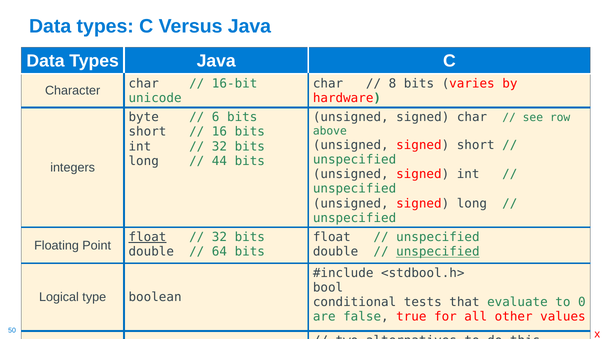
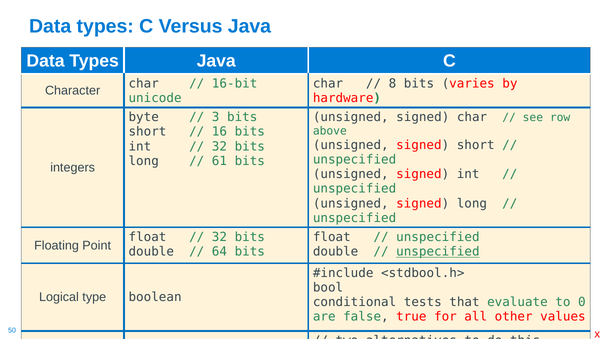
6: 6 -> 3
44: 44 -> 61
float at (147, 237) underline: present -> none
